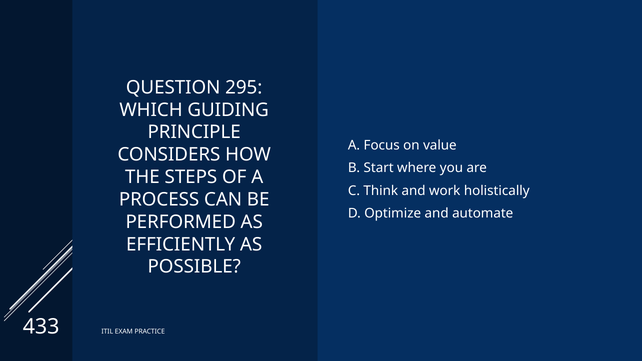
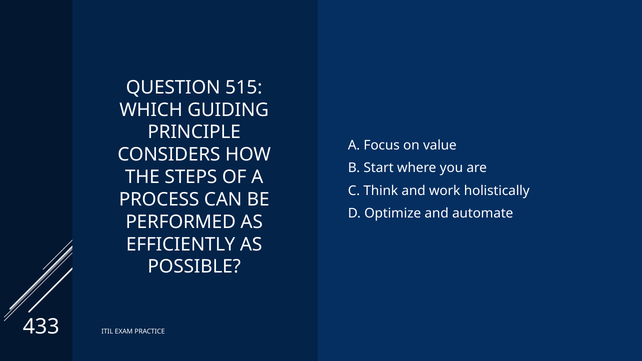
295: 295 -> 515
